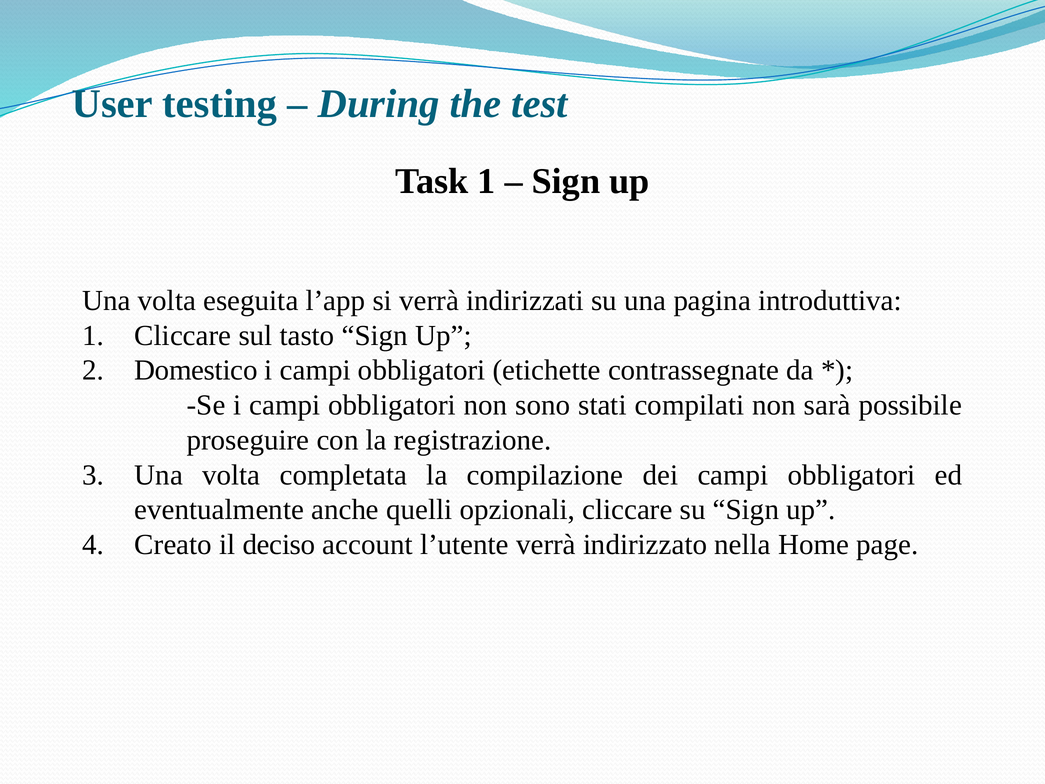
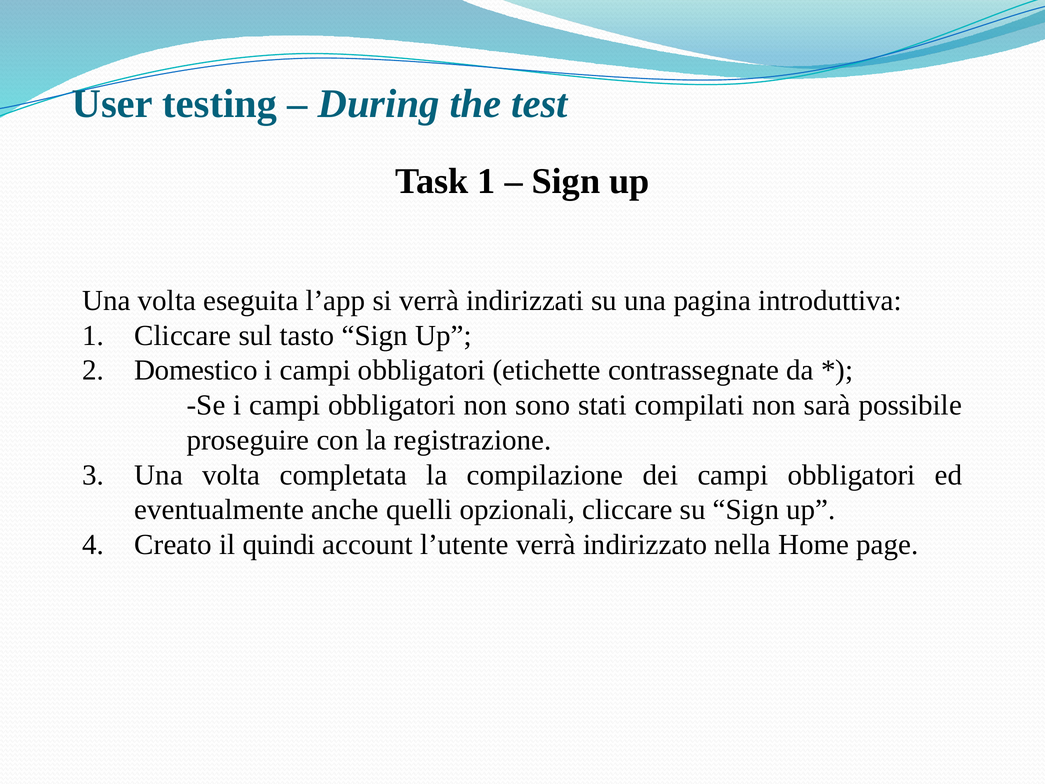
deciso: deciso -> quindi
